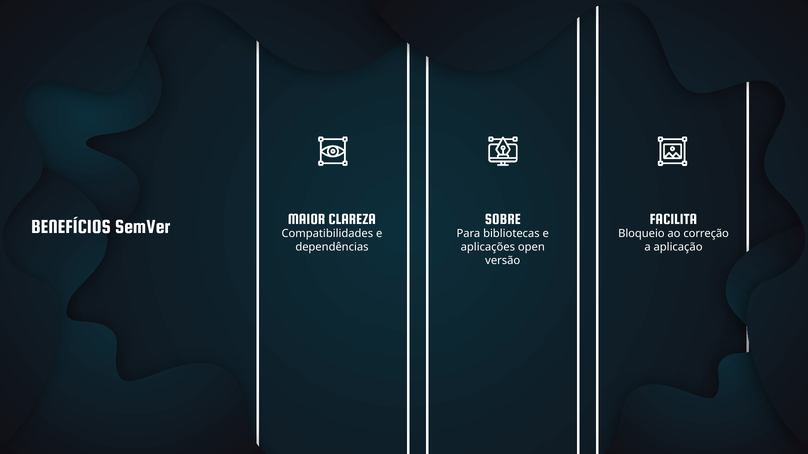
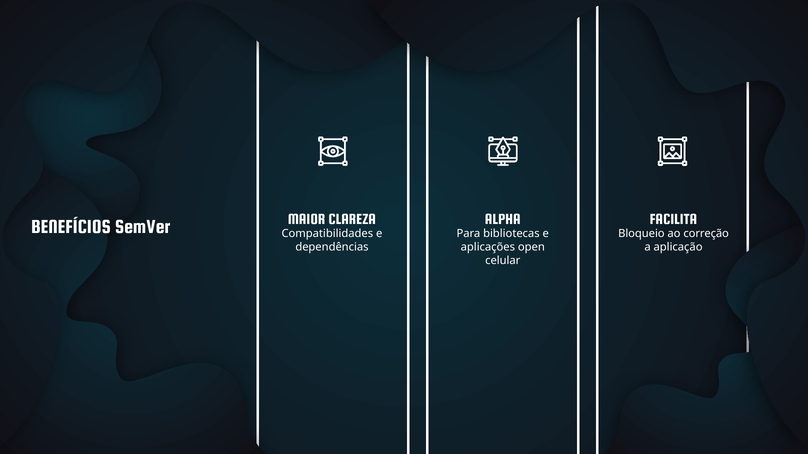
SOBRE: SOBRE -> ALPHA
versão: versão -> celular
